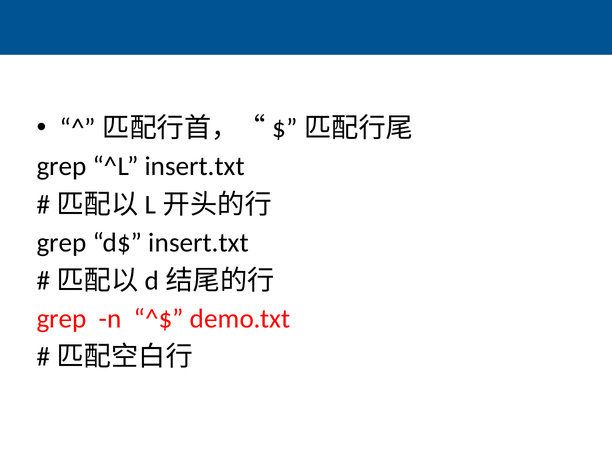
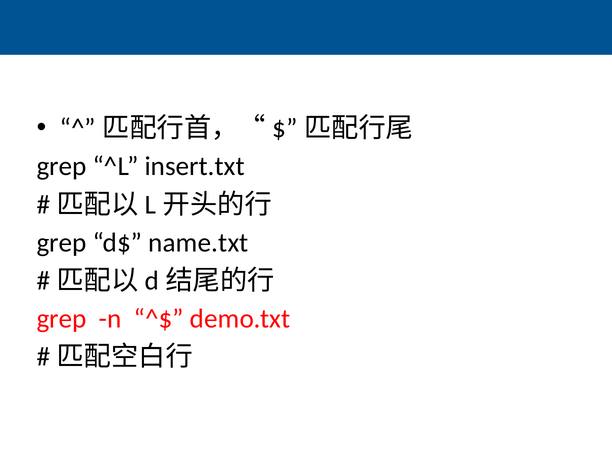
d$ insert.txt: insert.txt -> name.txt
